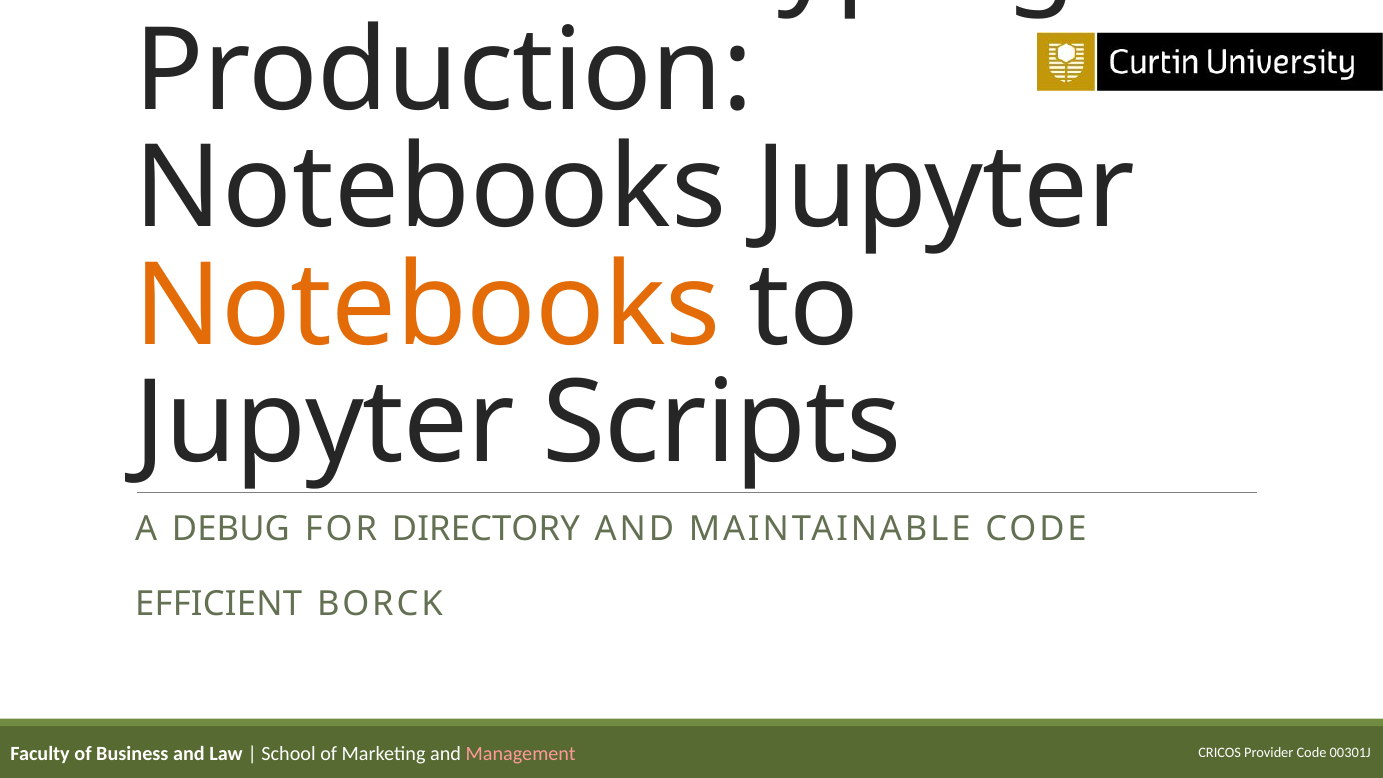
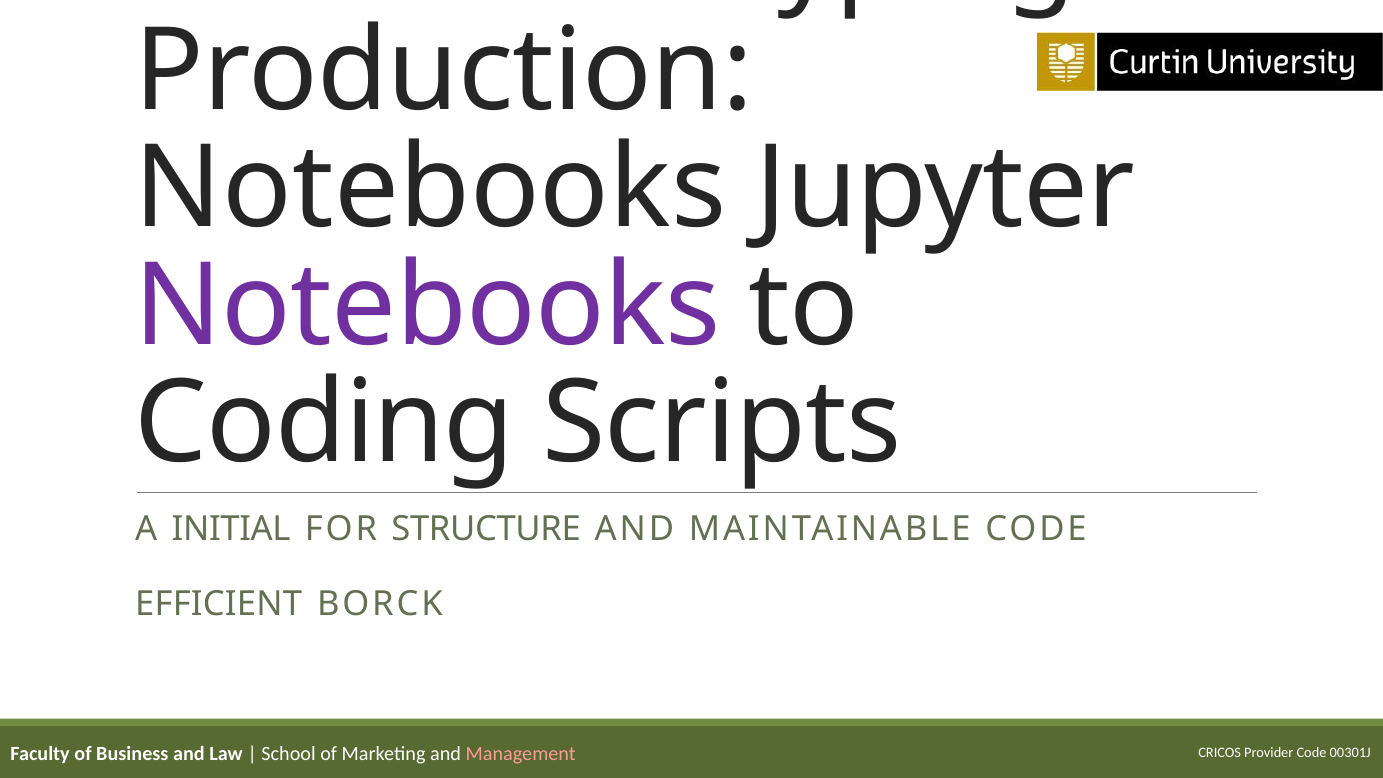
Notebooks at (428, 306) colour: orange -> purple
Jupyter at (325, 424): Jupyter -> Coding
DEBUG: DEBUG -> INITIAL
DIRECTORY: DIRECTORY -> STRUCTURE
